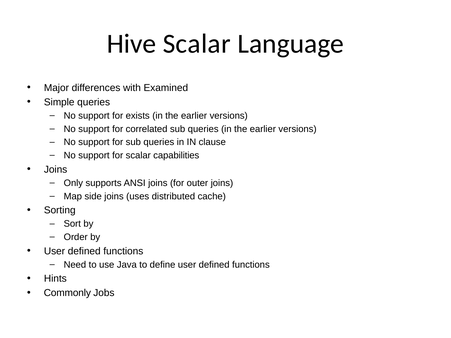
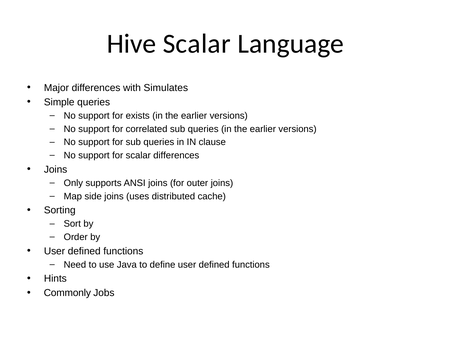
Examined: Examined -> Simulates
scalar capabilities: capabilities -> differences
